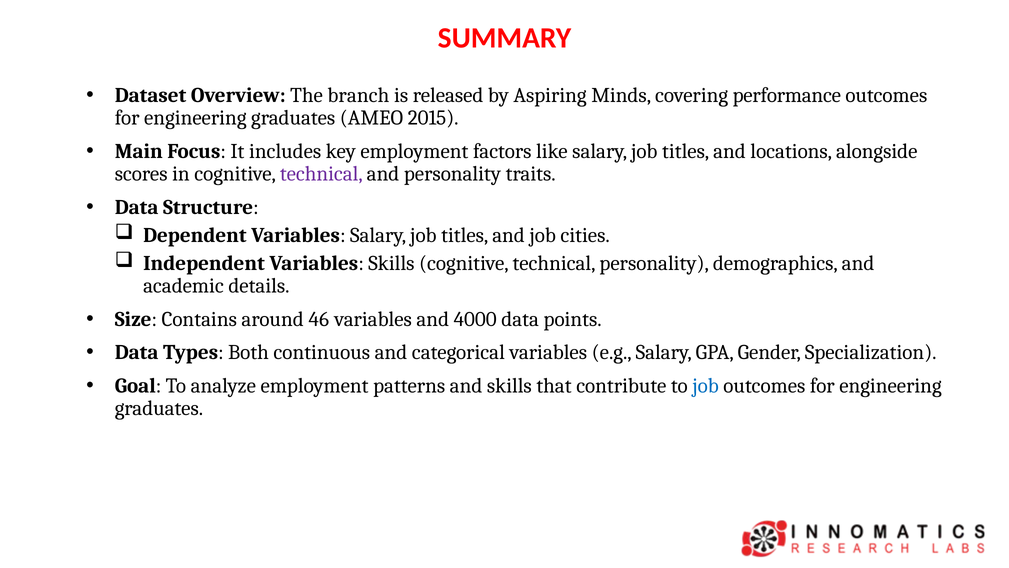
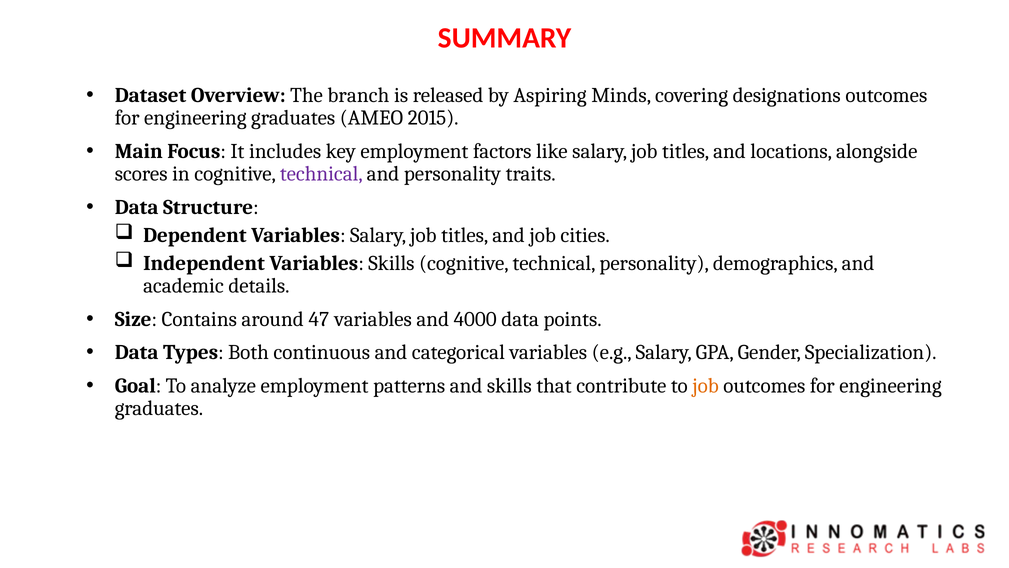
performance: performance -> designations
46: 46 -> 47
job at (706, 385) colour: blue -> orange
